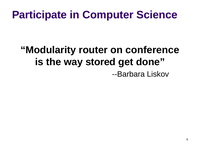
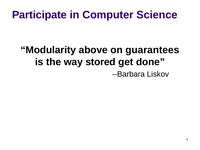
router: router -> above
conference: conference -> guarantees
